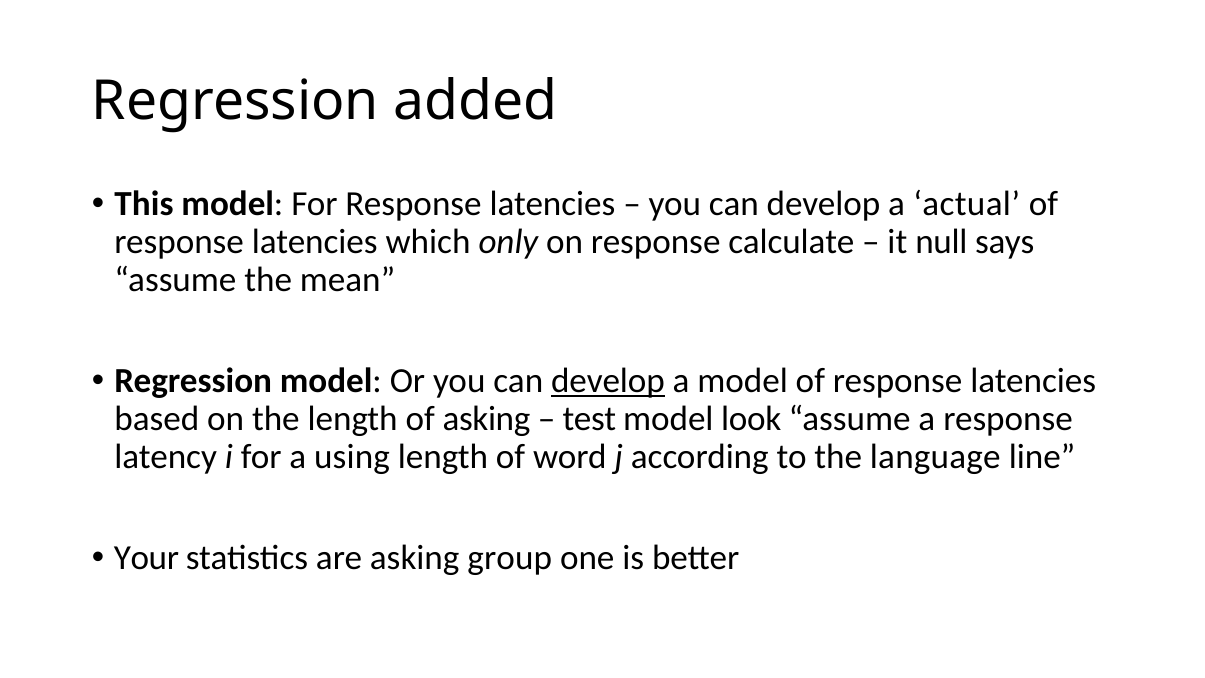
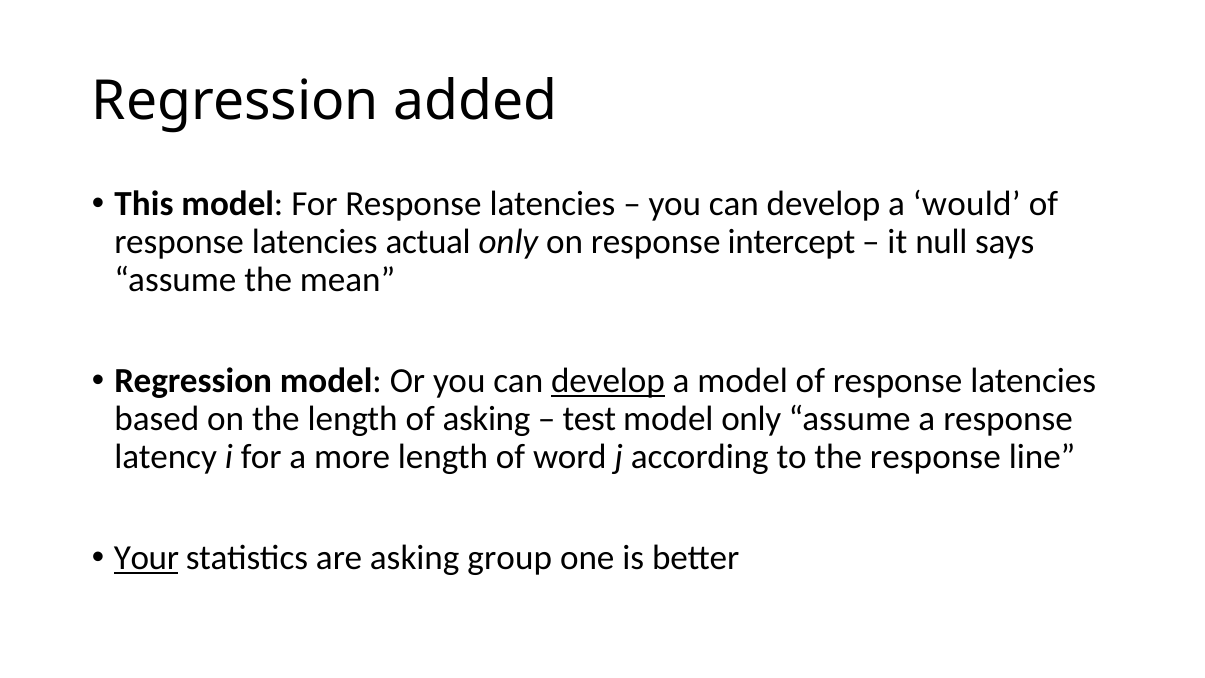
actual: actual -> would
which: which -> actual
calculate: calculate -> intercept
model look: look -> only
using: using -> more
the language: language -> response
Your underline: none -> present
